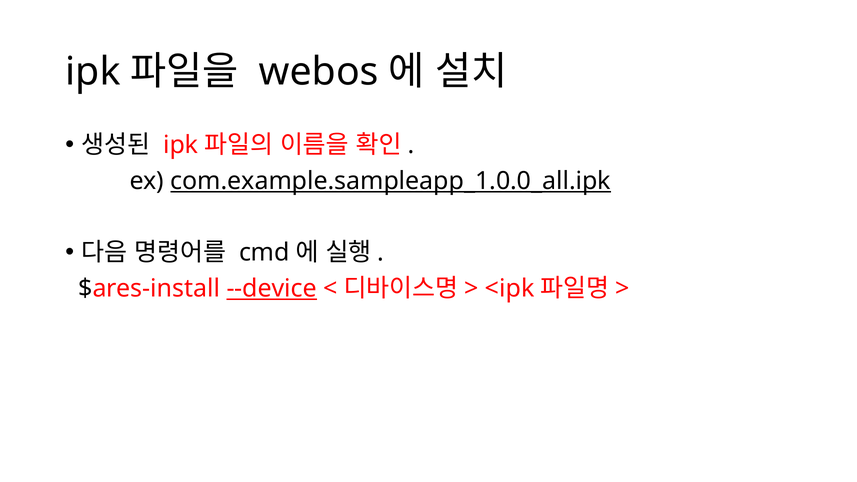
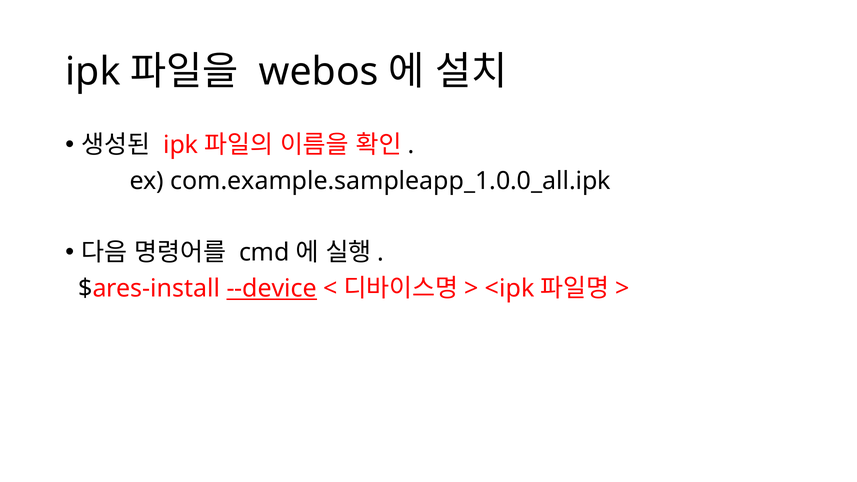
com.example.sampleapp_1.0.0_all.ipk underline: present -> none
